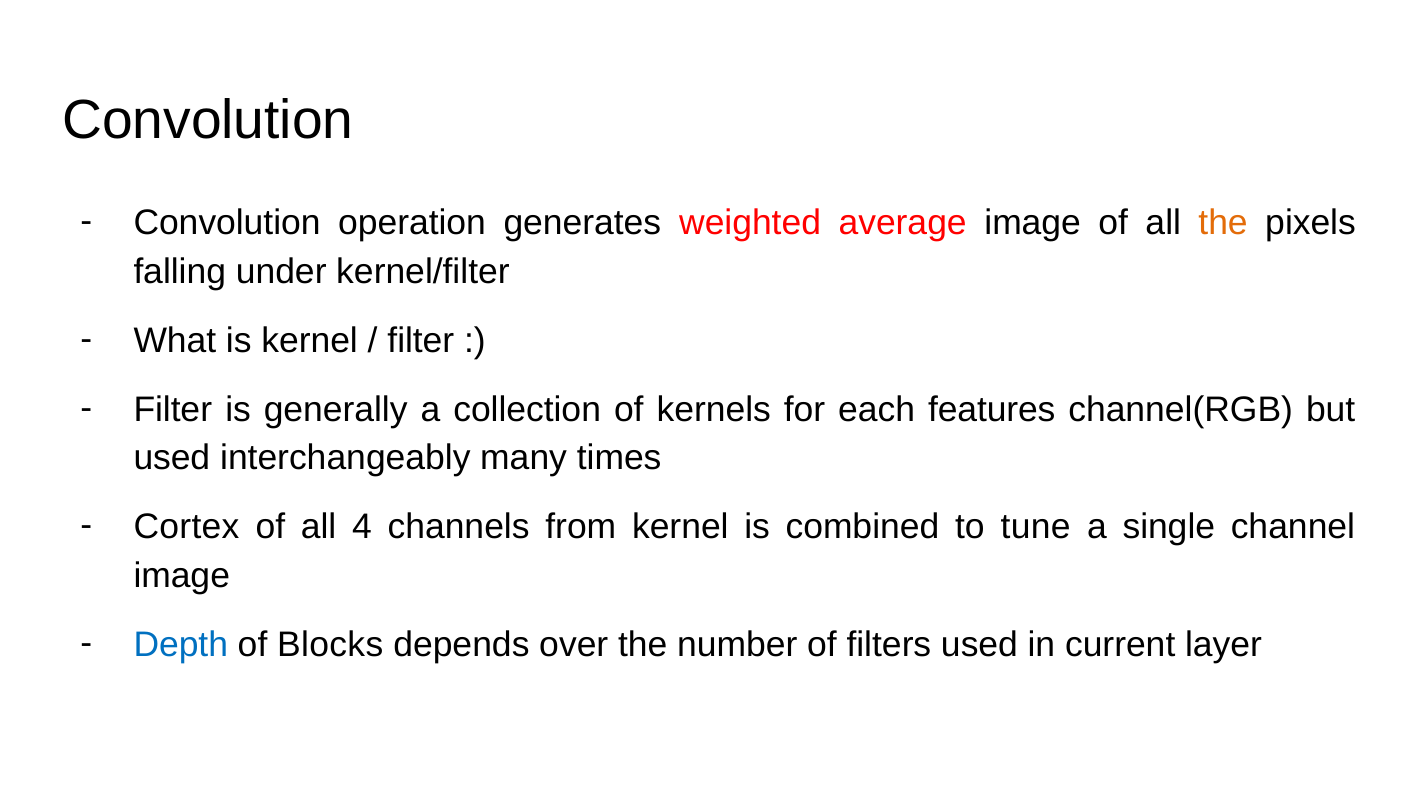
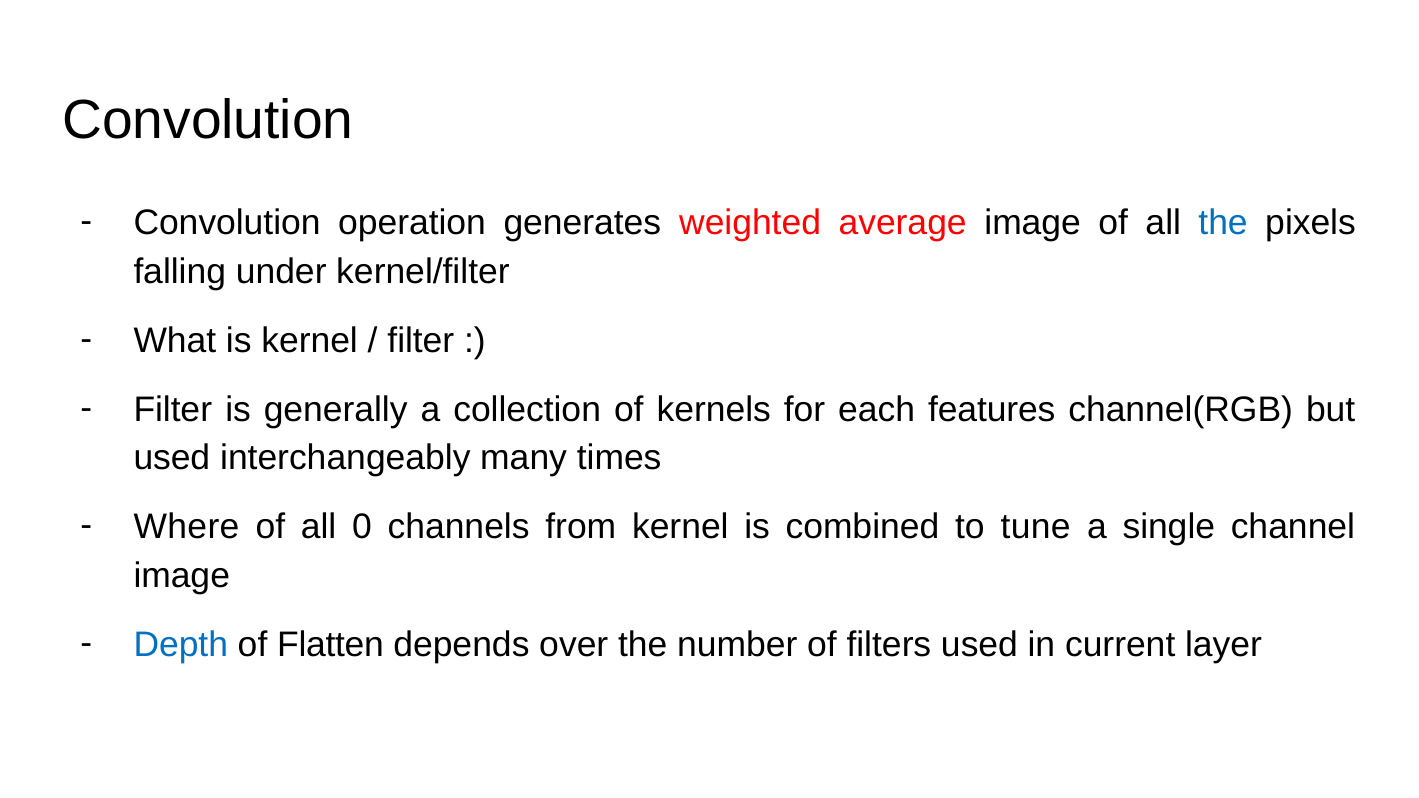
the at (1223, 223) colour: orange -> blue
Cortex: Cortex -> Where
4: 4 -> 0
Blocks: Blocks -> Flatten
